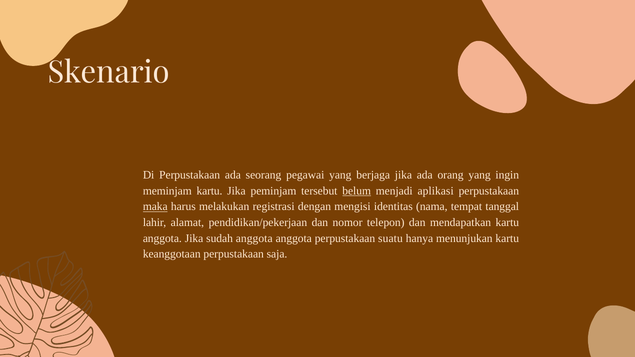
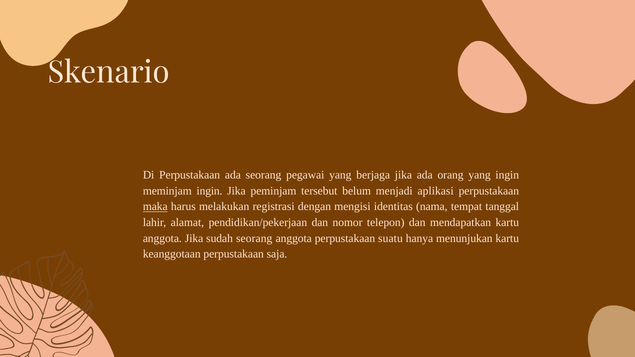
meminjam kartu: kartu -> ingin
belum underline: present -> none
sudah anggota: anggota -> seorang
